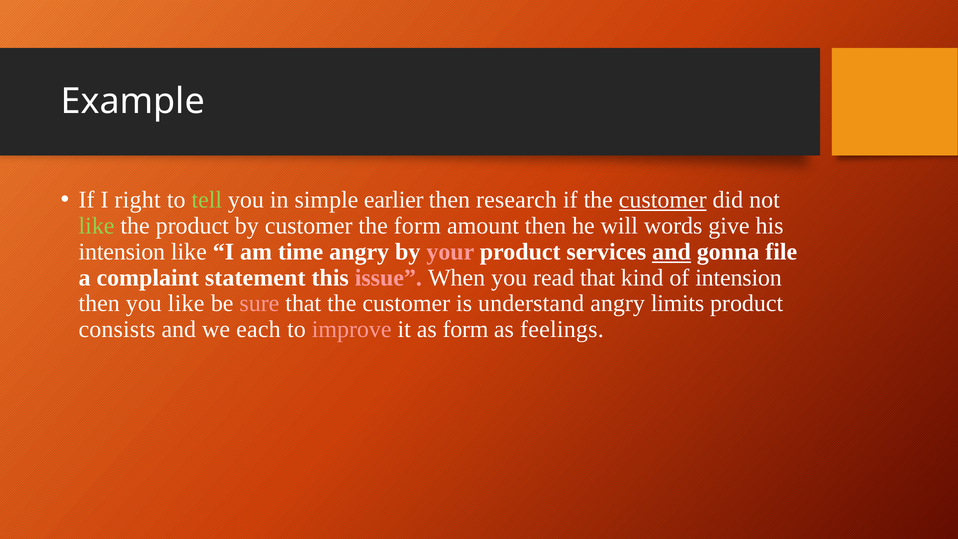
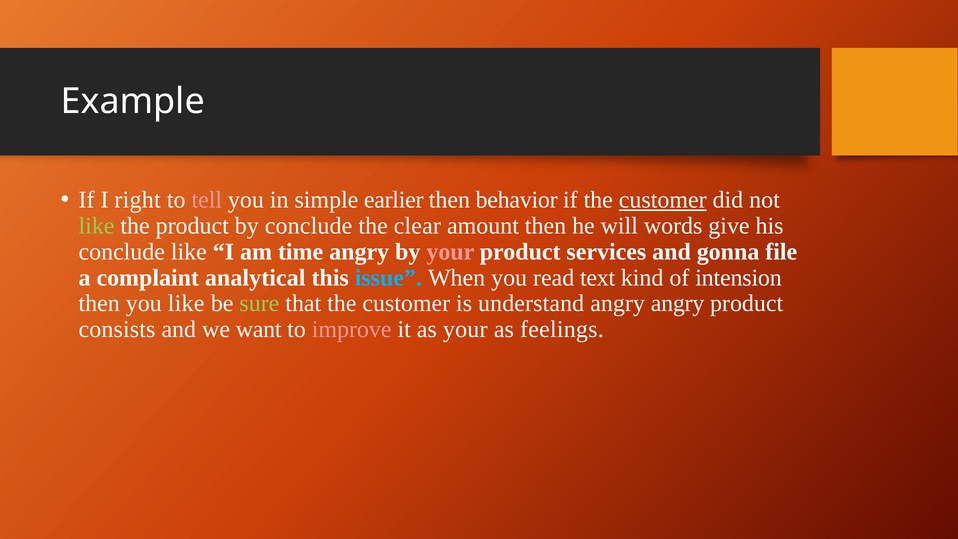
tell colour: light green -> pink
research: research -> behavior
by customer: customer -> conclude
the form: form -> clear
intension at (122, 252): intension -> conclude
and at (672, 252) underline: present -> none
statement: statement -> analytical
issue colour: pink -> light blue
read that: that -> text
sure colour: pink -> light green
angry limits: limits -> angry
each: each -> want
as form: form -> your
